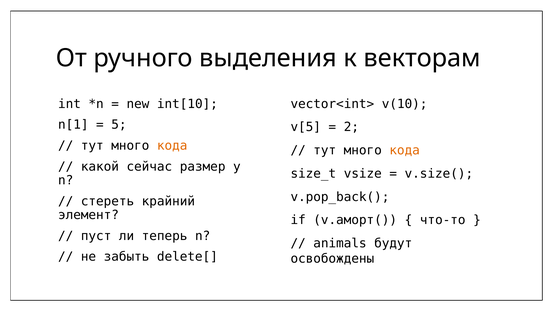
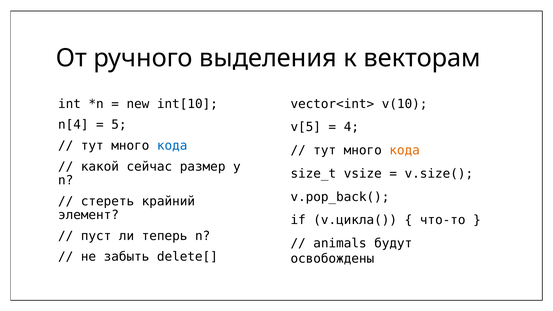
n[1: n[1 -> n[4
2: 2 -> 4
кода at (172, 146) colour: orange -> blue
v.аморт(: v.аморт( -> v.цикла(
